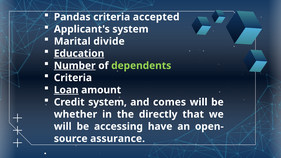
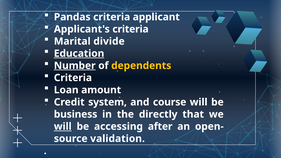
accepted: accepted -> applicant
Applicant's system: system -> criteria
dependents colour: light green -> yellow
Loan underline: present -> none
comes: comes -> course
whether: whether -> business
will at (63, 126) underline: none -> present
have: have -> after
assurance: assurance -> validation
